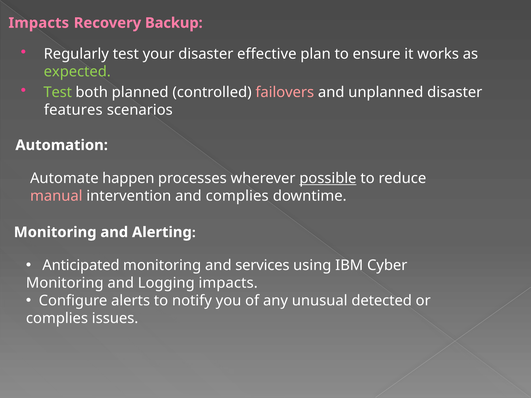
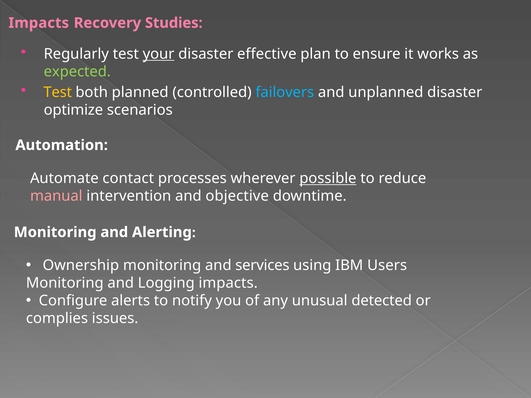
Backup: Backup -> Studies
your underline: none -> present
Test at (58, 92) colour: light green -> yellow
failovers colour: pink -> light blue
features: features -> optimize
happen: happen -> contact
and complies: complies -> objective
Anticipated: Anticipated -> Ownership
Cyber: Cyber -> Users
